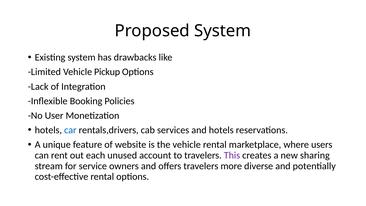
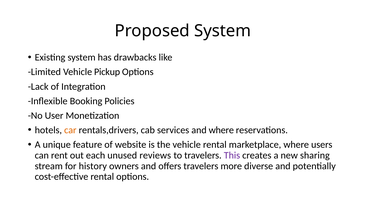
car colour: blue -> orange
and hotels: hotels -> where
account: account -> reviews
service: service -> history
